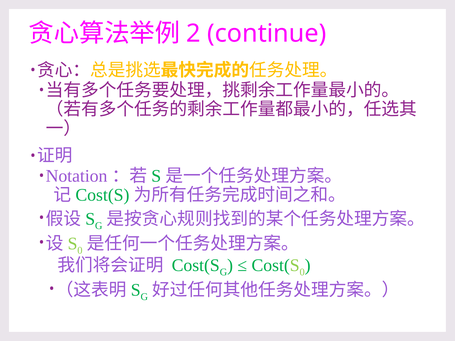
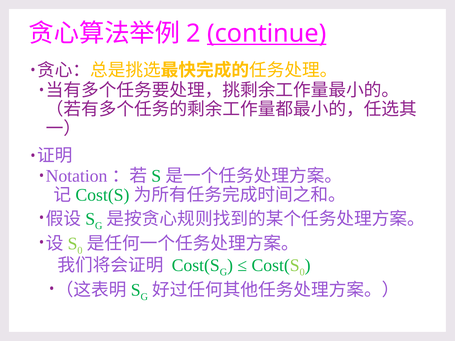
continue underline: none -> present
